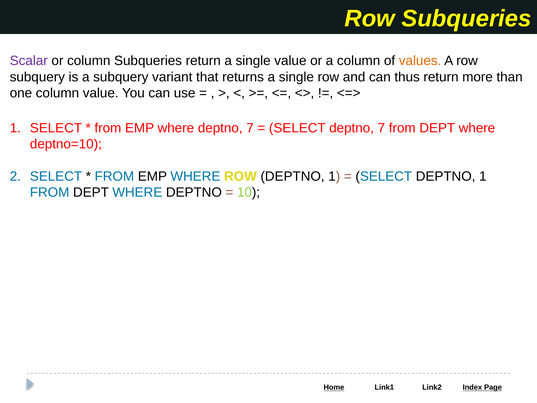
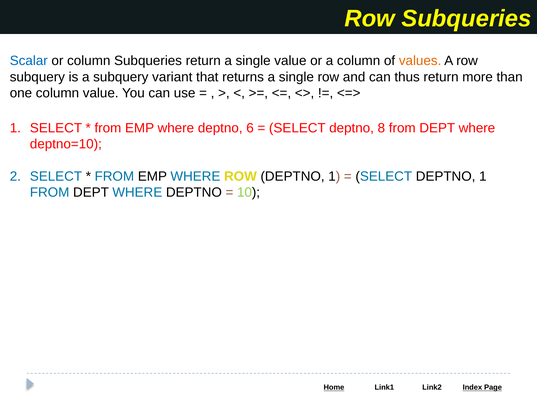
Scalar colour: purple -> blue
where deptno 7: 7 -> 6
SELECT deptno 7: 7 -> 8
